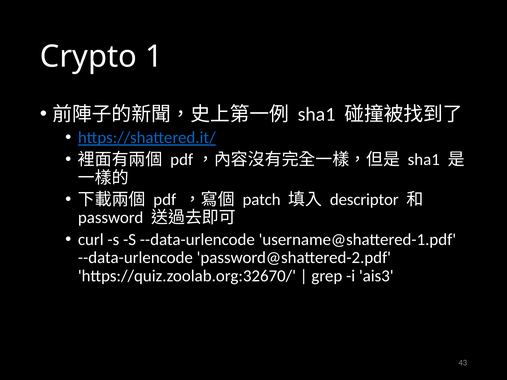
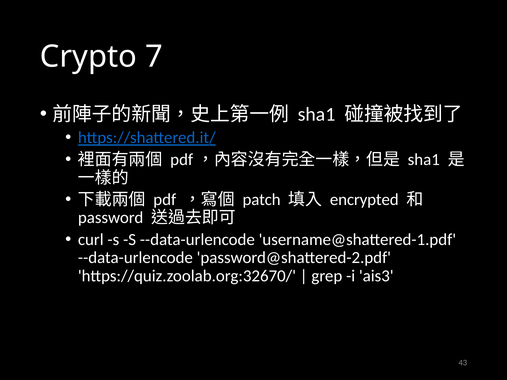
1: 1 -> 7
descriptor: descriptor -> encrypted
